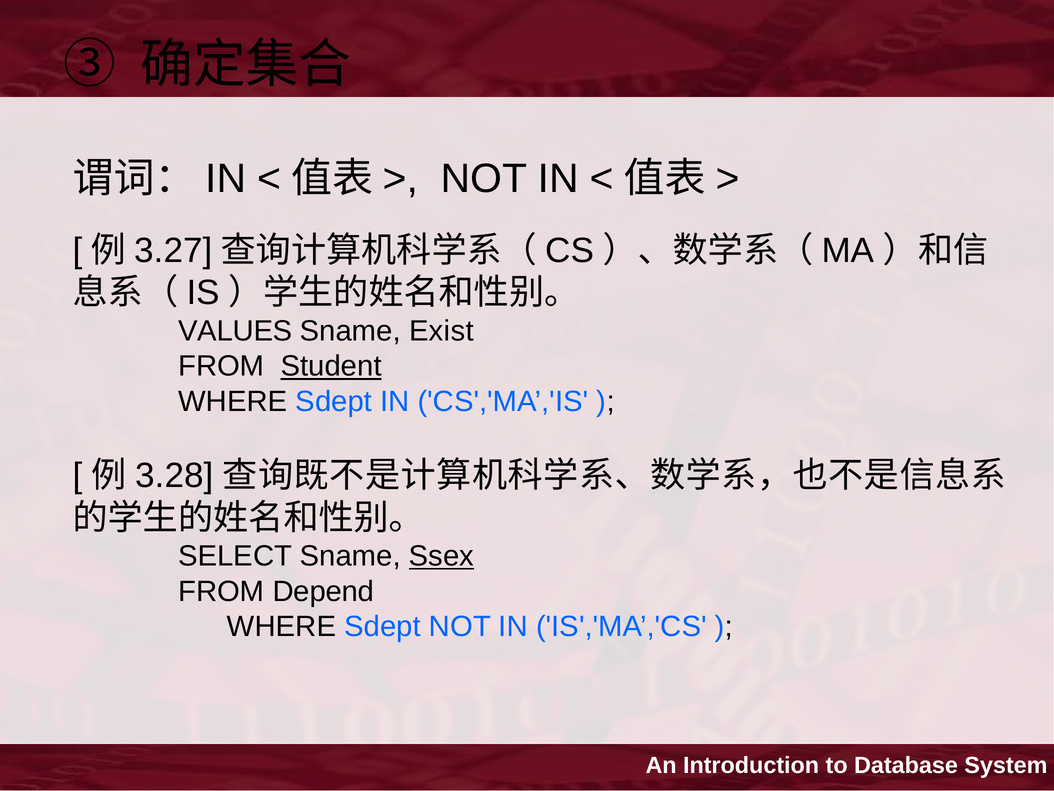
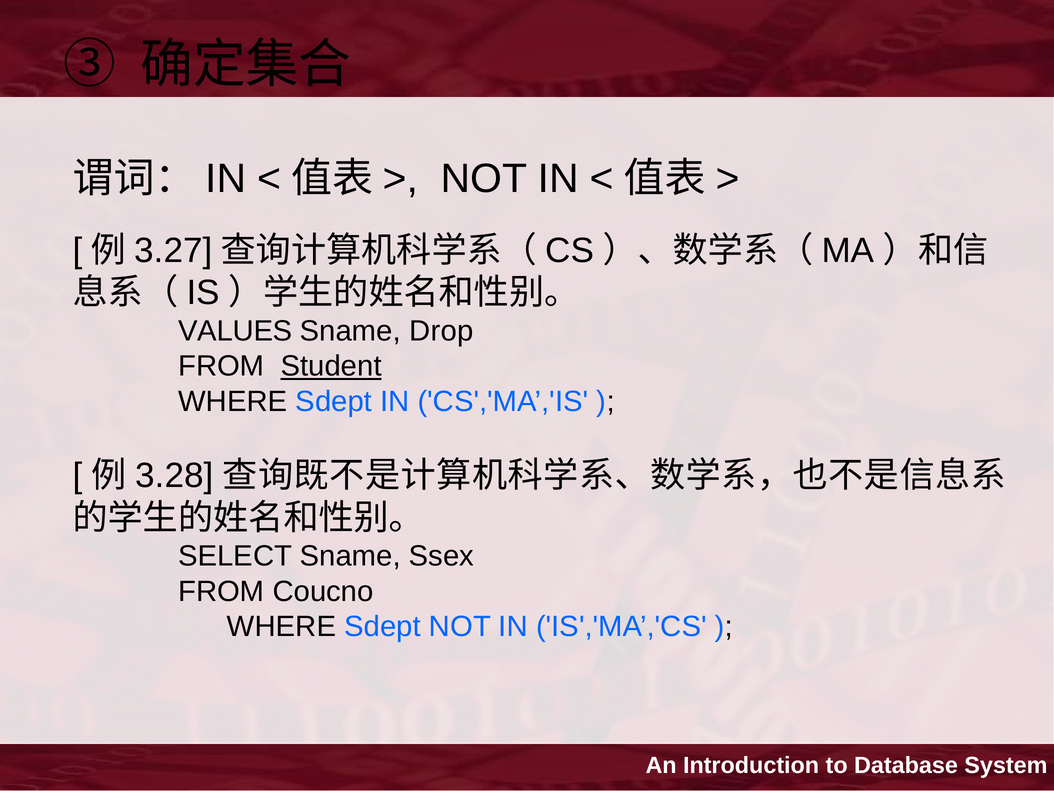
Exist: Exist -> Drop
Ssex underline: present -> none
Depend: Depend -> Coucno
